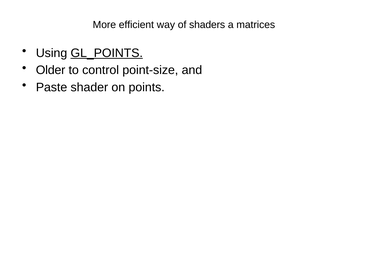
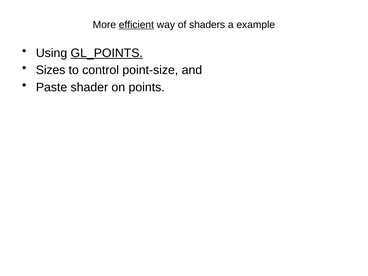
efficient underline: none -> present
matrices: matrices -> example
Older: Older -> Sizes
